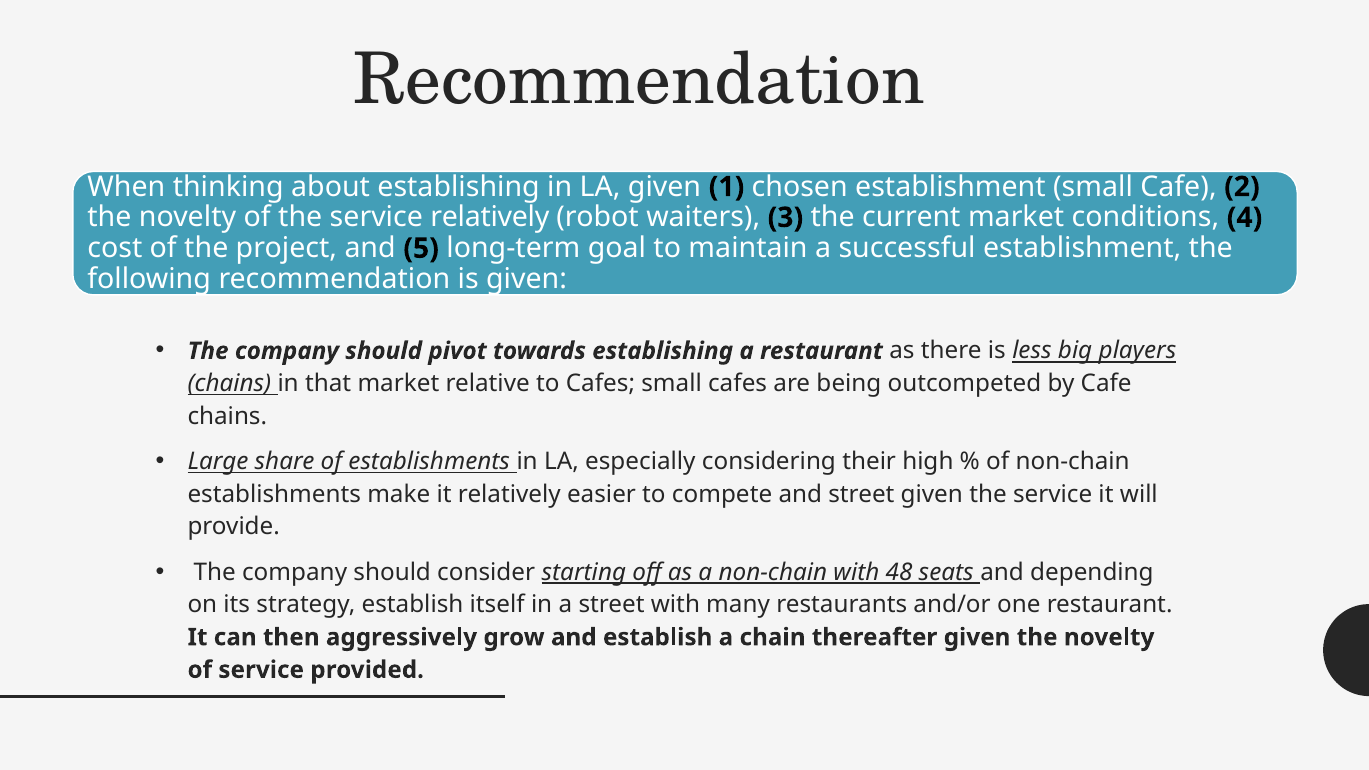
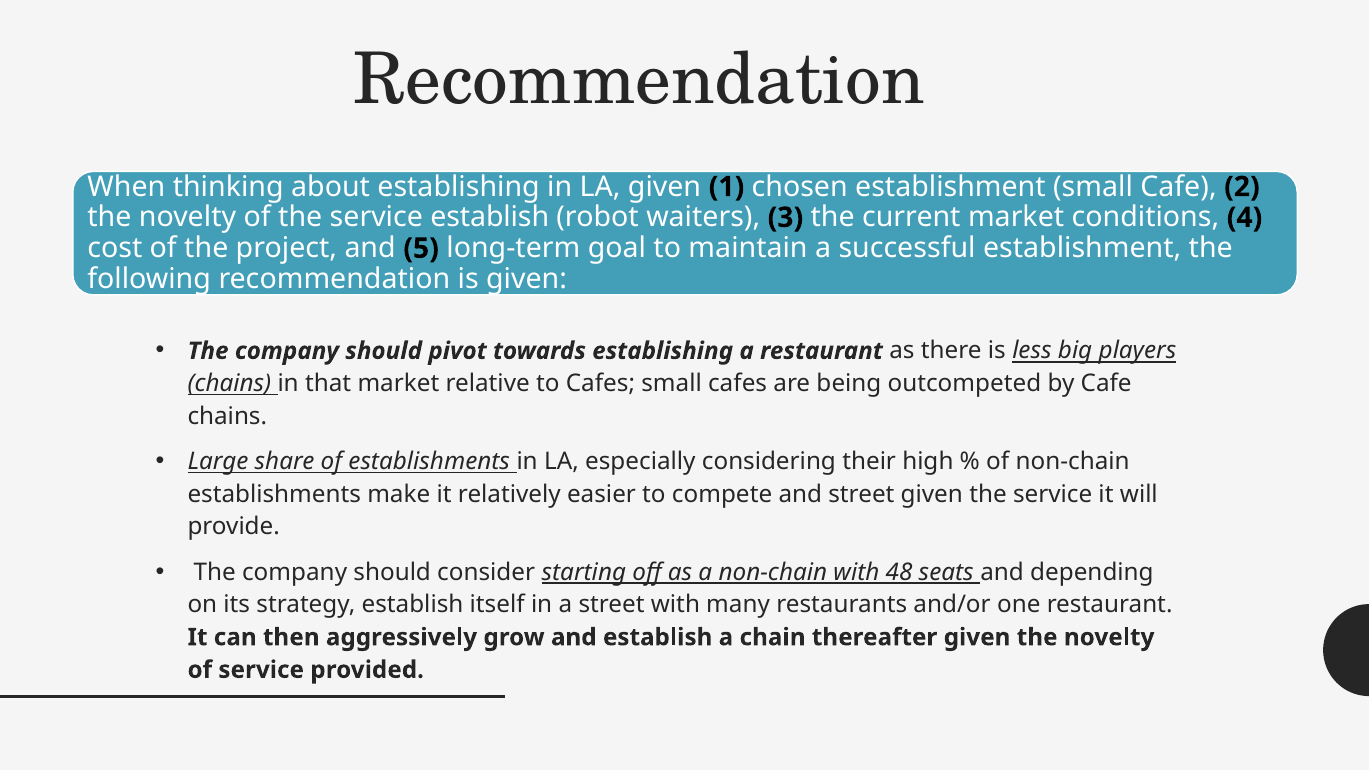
service relatively: relatively -> establish
